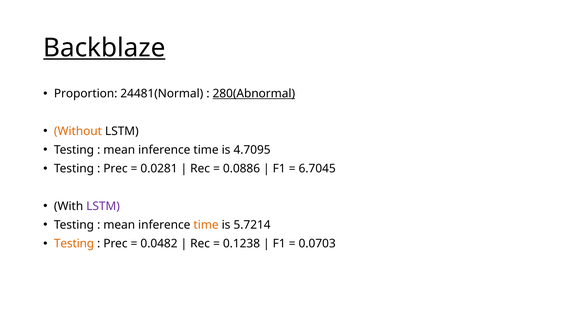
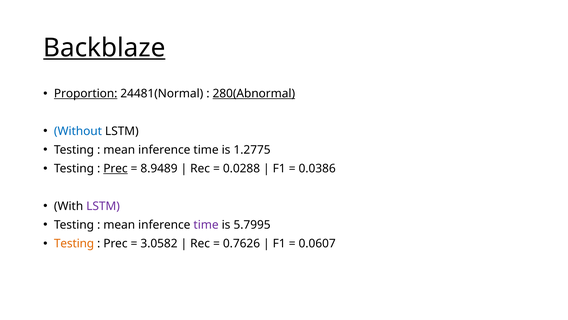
Proportion underline: none -> present
Without colour: orange -> blue
4.7095: 4.7095 -> 1.2775
Prec at (115, 168) underline: none -> present
0.0281: 0.0281 -> 8.9489
0.0886: 0.0886 -> 0.0288
6.7045: 6.7045 -> 0.0386
time at (206, 225) colour: orange -> purple
5.7214: 5.7214 -> 5.7995
0.0482: 0.0482 -> 3.0582
0.1238: 0.1238 -> 0.7626
0.0703: 0.0703 -> 0.0607
